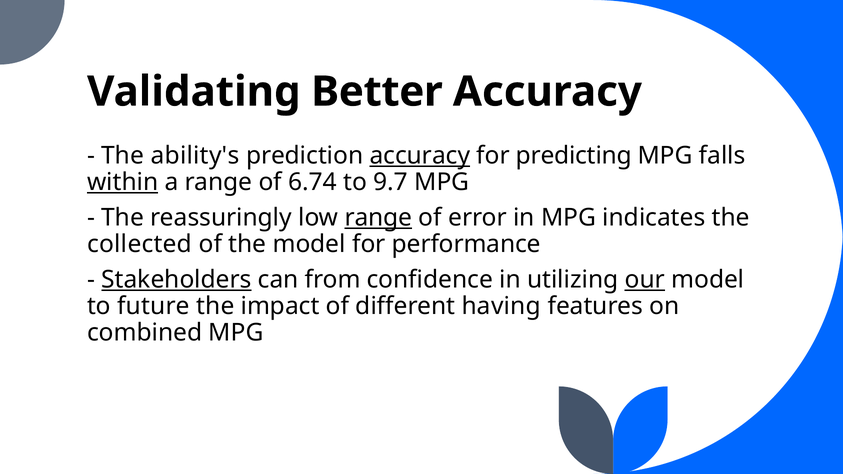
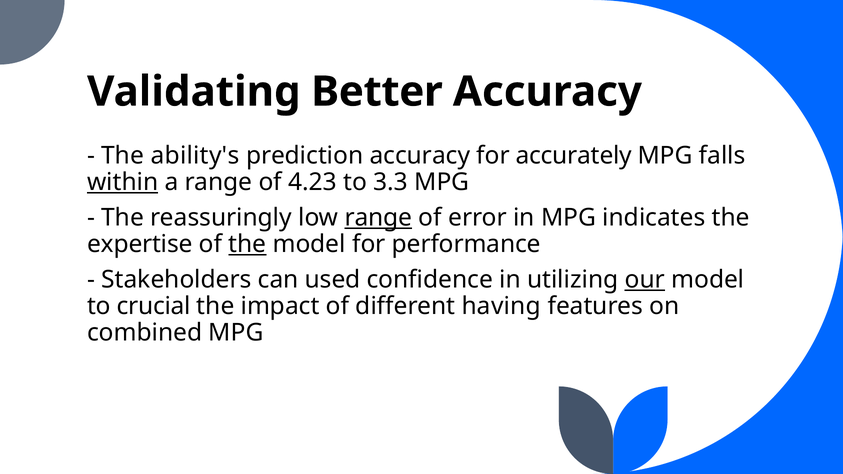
accuracy at (420, 156) underline: present -> none
predicting: predicting -> accurately
6.74: 6.74 -> 4.23
9.7: 9.7 -> 3.3
collected: collected -> expertise
the at (247, 244) underline: none -> present
Stakeholders underline: present -> none
from: from -> used
future: future -> crucial
